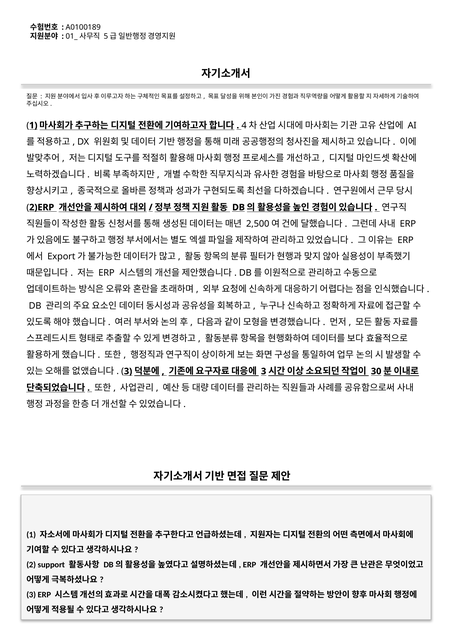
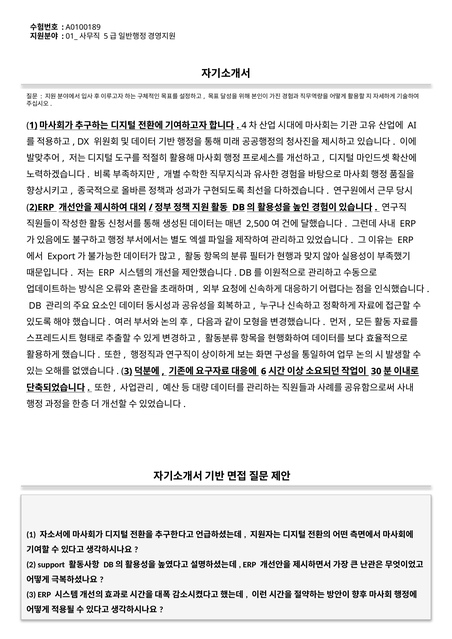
3 at (264, 371): 3 -> 6
